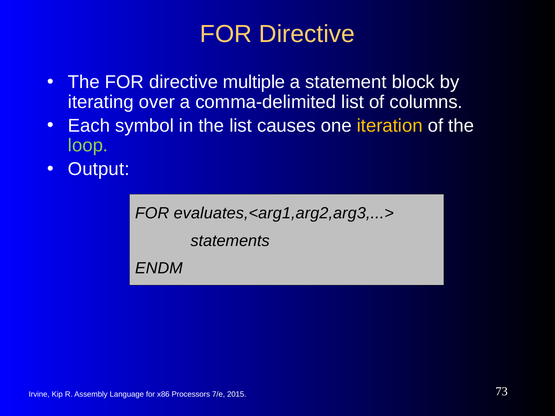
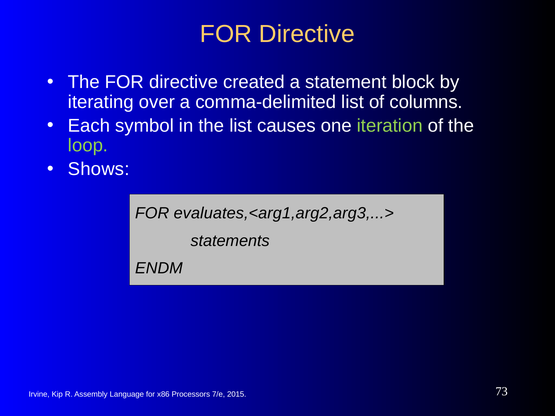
multiple: multiple -> created
iteration colour: yellow -> light green
Output: Output -> Shows
